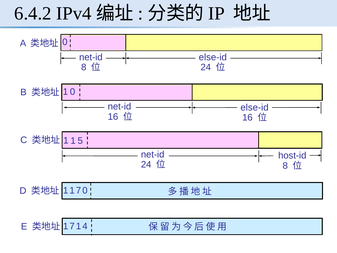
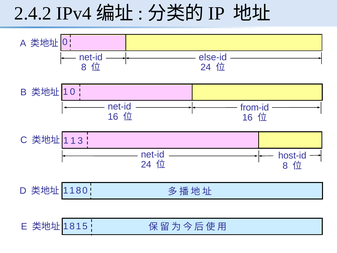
6.4.2: 6.4.2 -> 2.4.2
else-id at (255, 107): else-id -> from-id
5: 5 -> 3
1 1 7: 7 -> 8
7 at (72, 226): 7 -> 8
4: 4 -> 5
